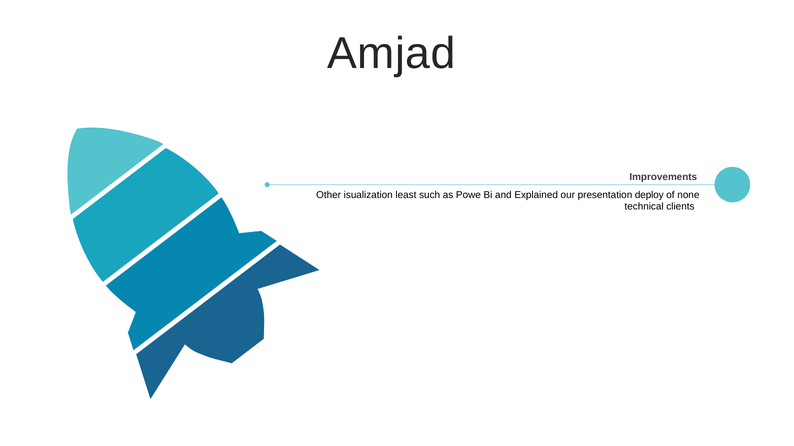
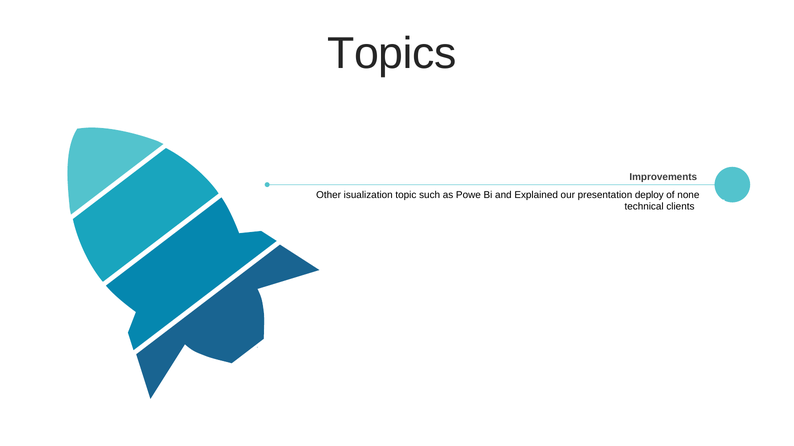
Amjad: Amjad -> Topics
least: least -> topic
